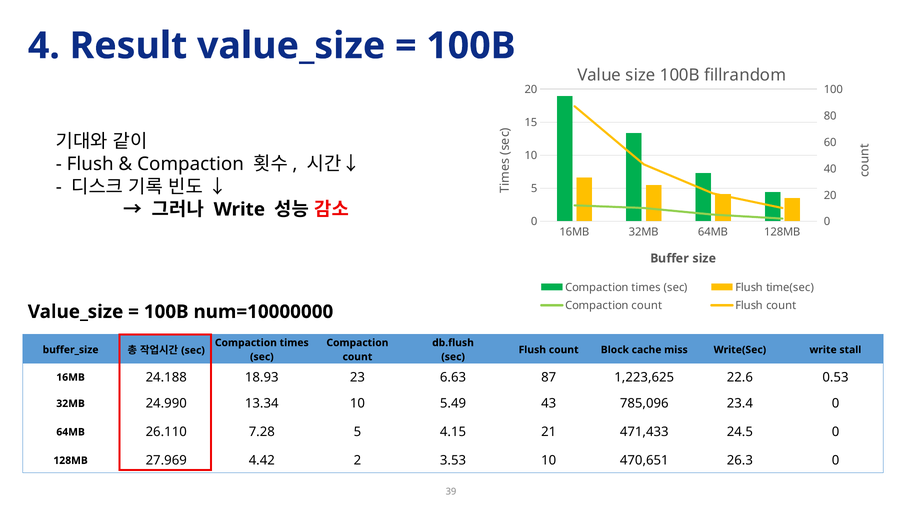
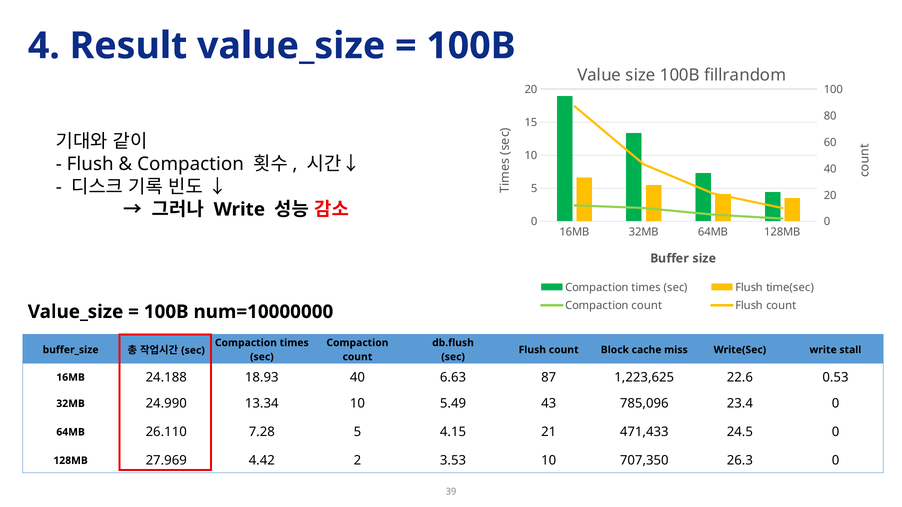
18.93 23: 23 -> 40
470,651: 470,651 -> 707,350
